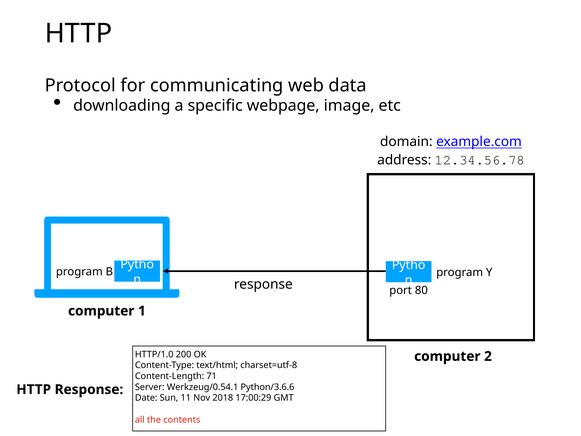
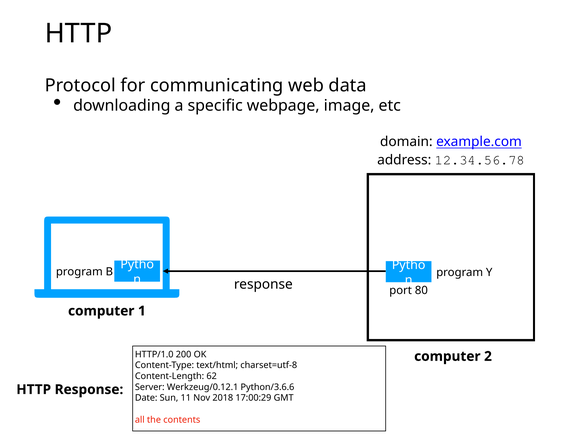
71: 71 -> 62
Werkzeug/0.54.1: Werkzeug/0.54.1 -> Werkzeug/0.12.1
